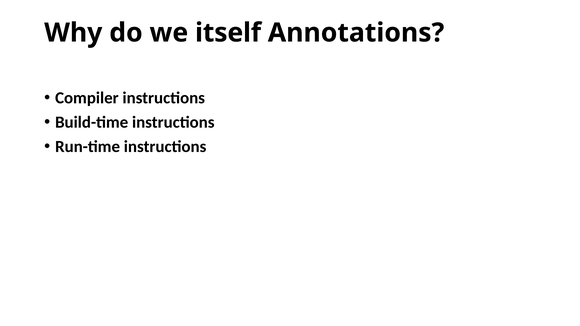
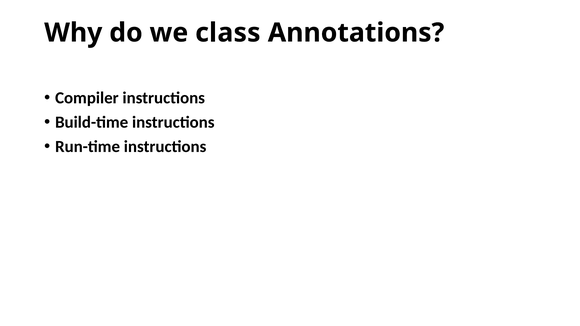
itself: itself -> class
